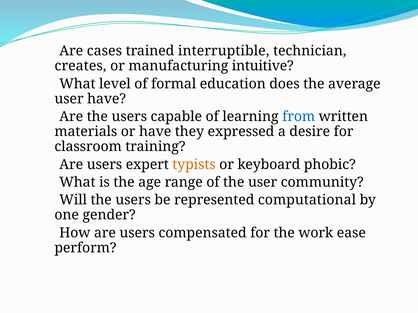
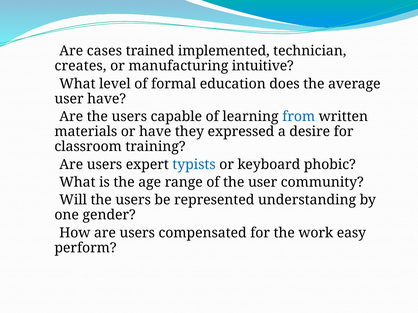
interruptible: interruptible -> implemented
typists colour: orange -> blue
computational: computational -> understanding
ease: ease -> easy
